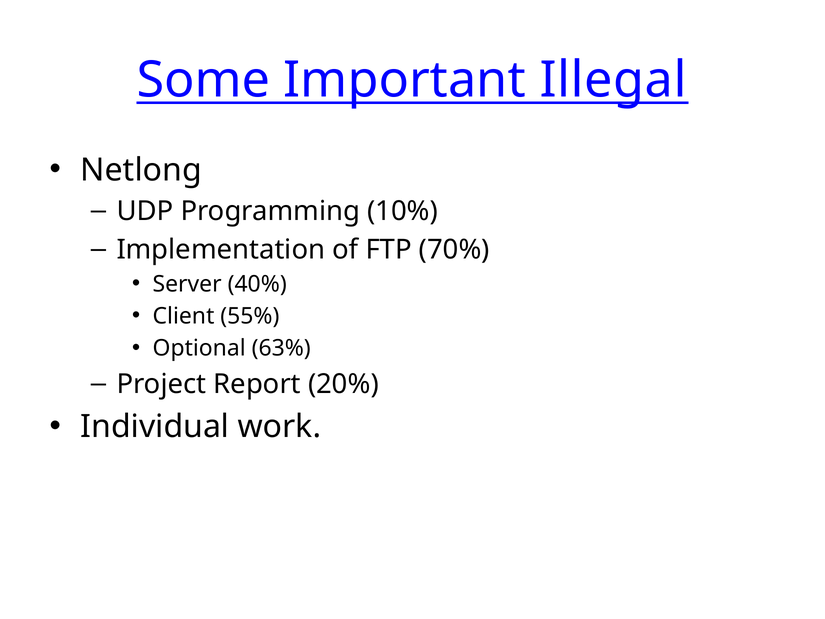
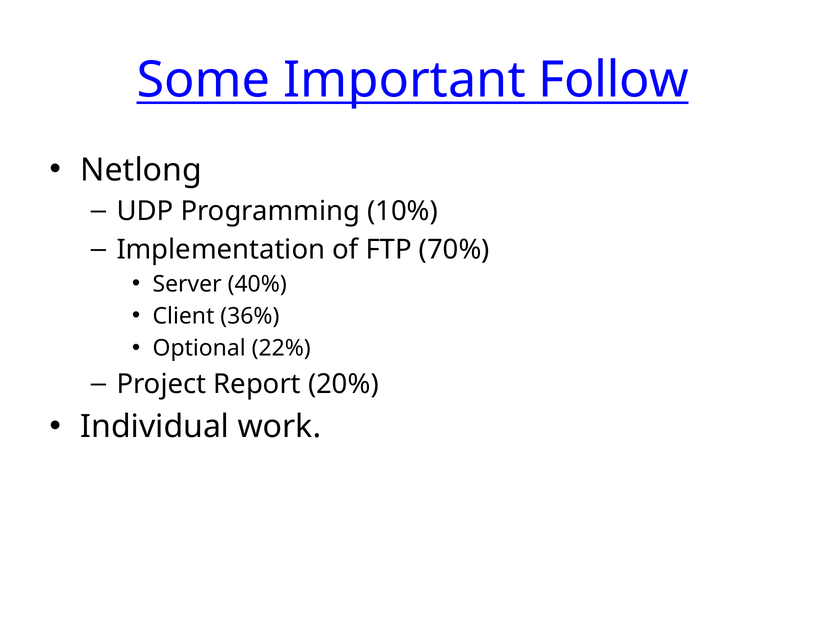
Illegal: Illegal -> Follow
55%: 55% -> 36%
63%: 63% -> 22%
